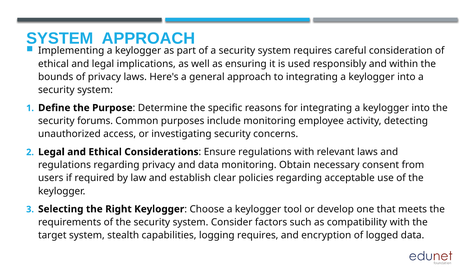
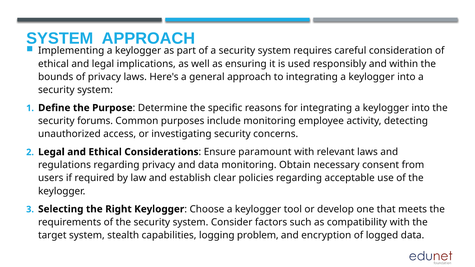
Ensure regulations: regulations -> paramount
logging requires: requires -> problem
